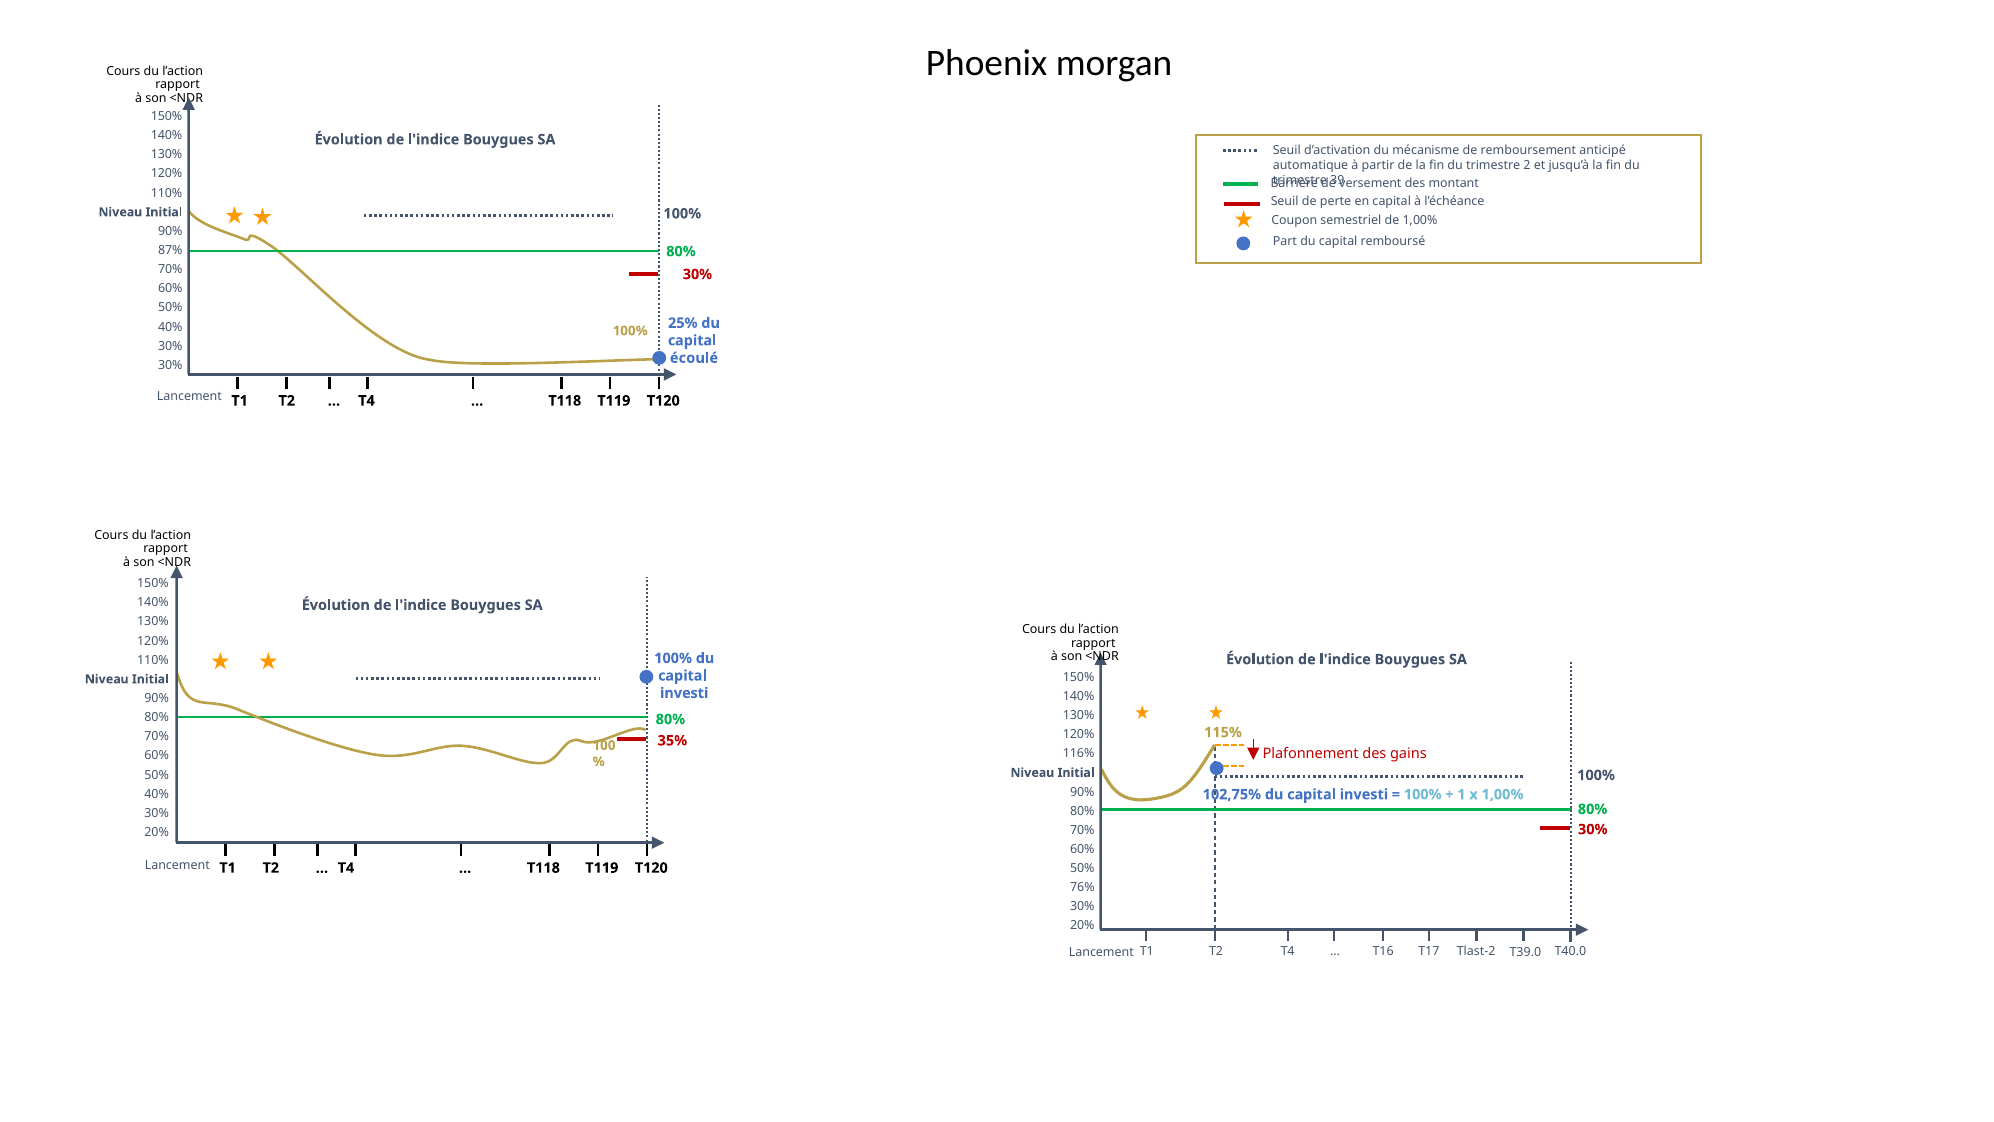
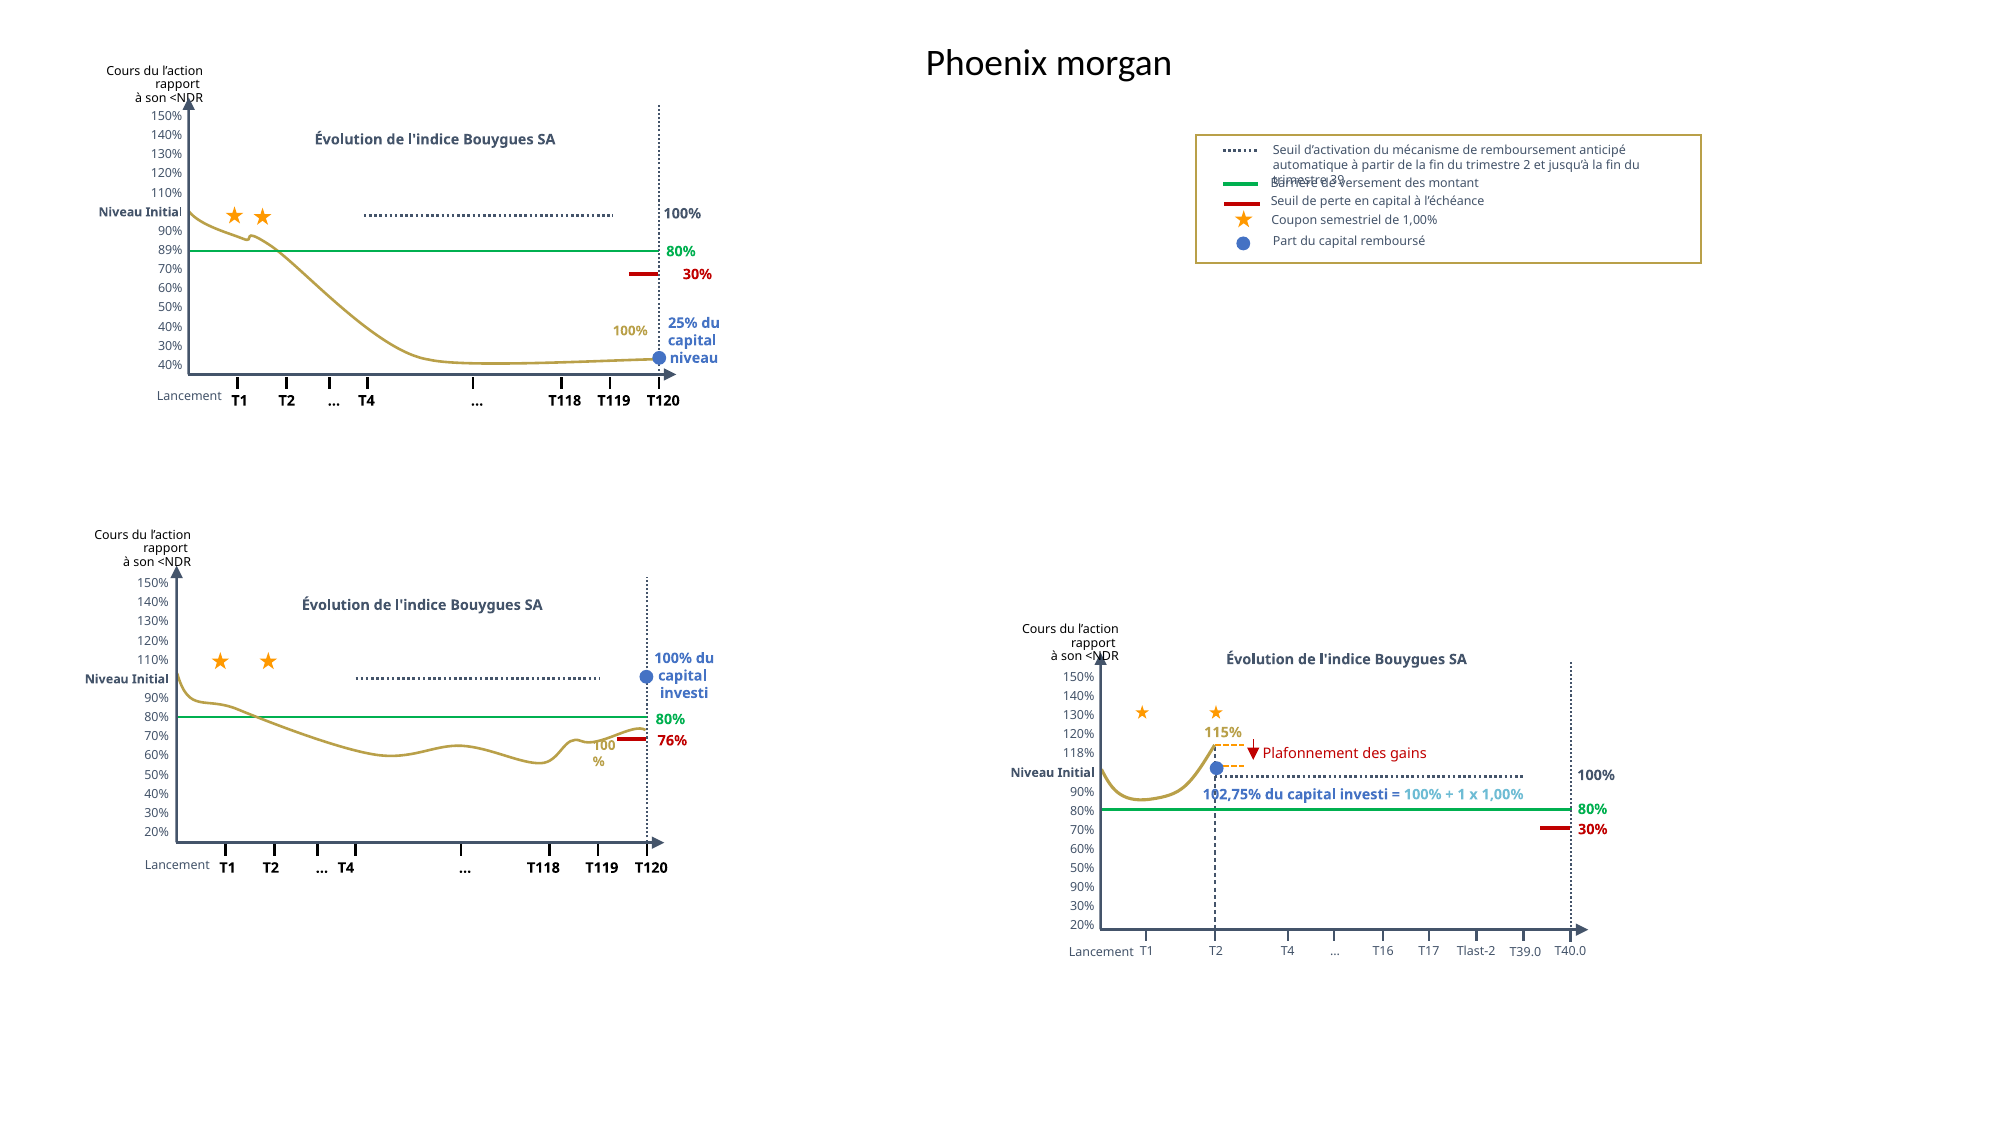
87%: 87% -> 89%
écoulé at (694, 358): écoulé -> niveau
30% at (170, 365): 30% -> 40%
35%: 35% -> 76%
116%: 116% -> 118%
76% at (1082, 887): 76% -> 90%
